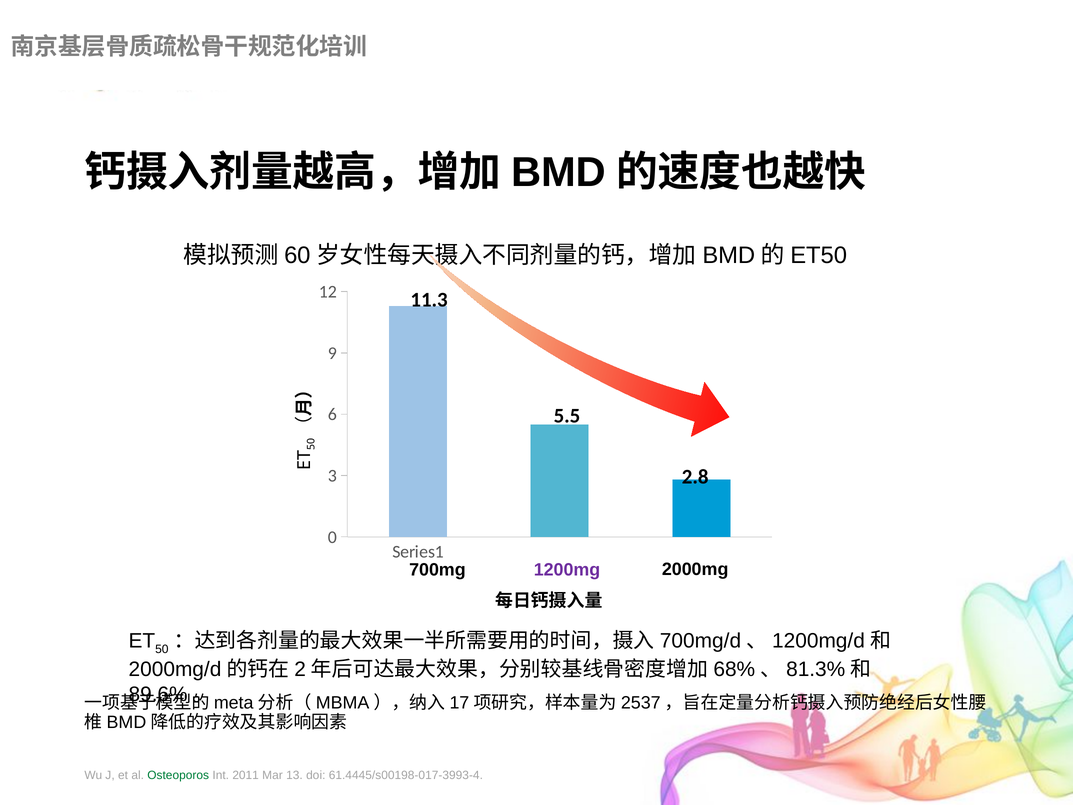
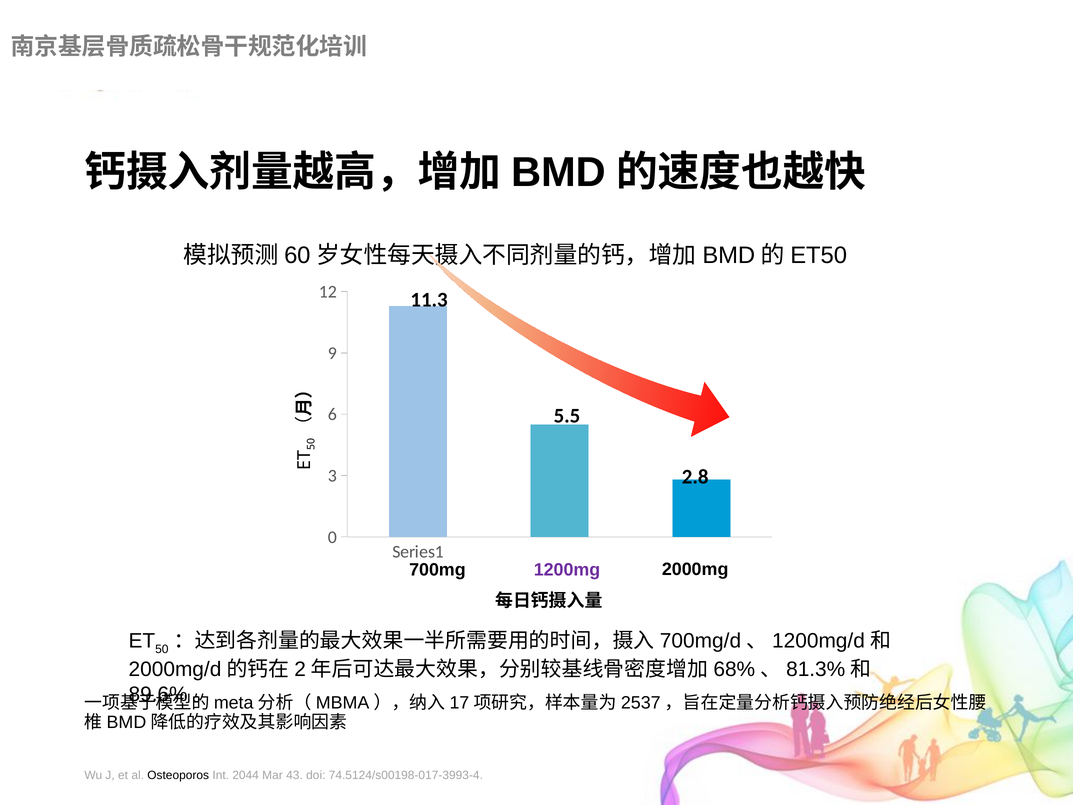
Osteoporos colour: green -> black
2011: 2011 -> 2044
13: 13 -> 43
61.4445/s00198-017-3993-4: 61.4445/s00198-017-3993-4 -> 74.5124/s00198-017-3993-4
